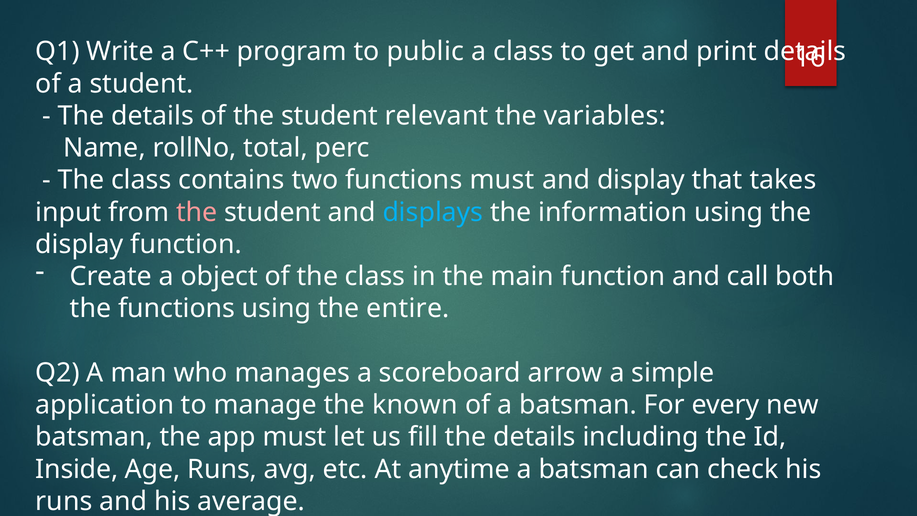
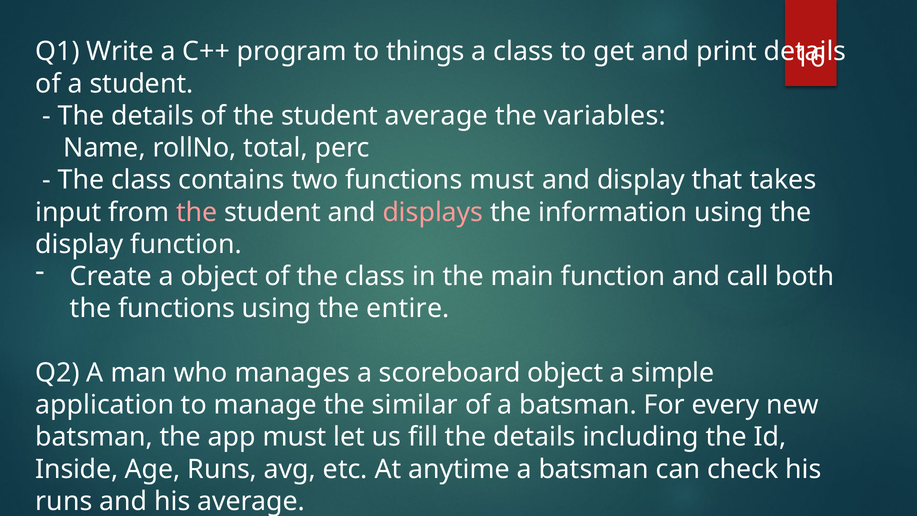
public: public -> things
student relevant: relevant -> average
displays colour: light blue -> pink
scoreboard arrow: arrow -> object
known: known -> similar
